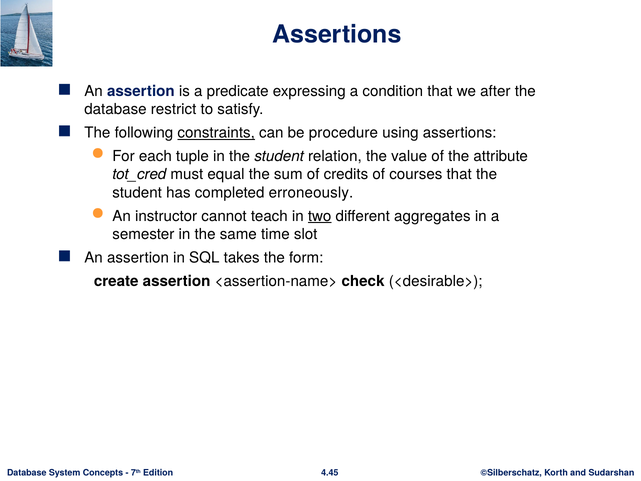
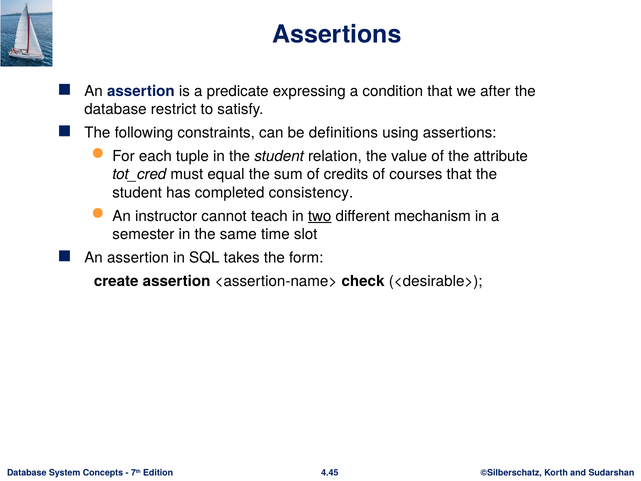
constraints underline: present -> none
procedure: procedure -> definitions
erroneously: erroneously -> consistency
aggregates: aggregates -> mechanism
